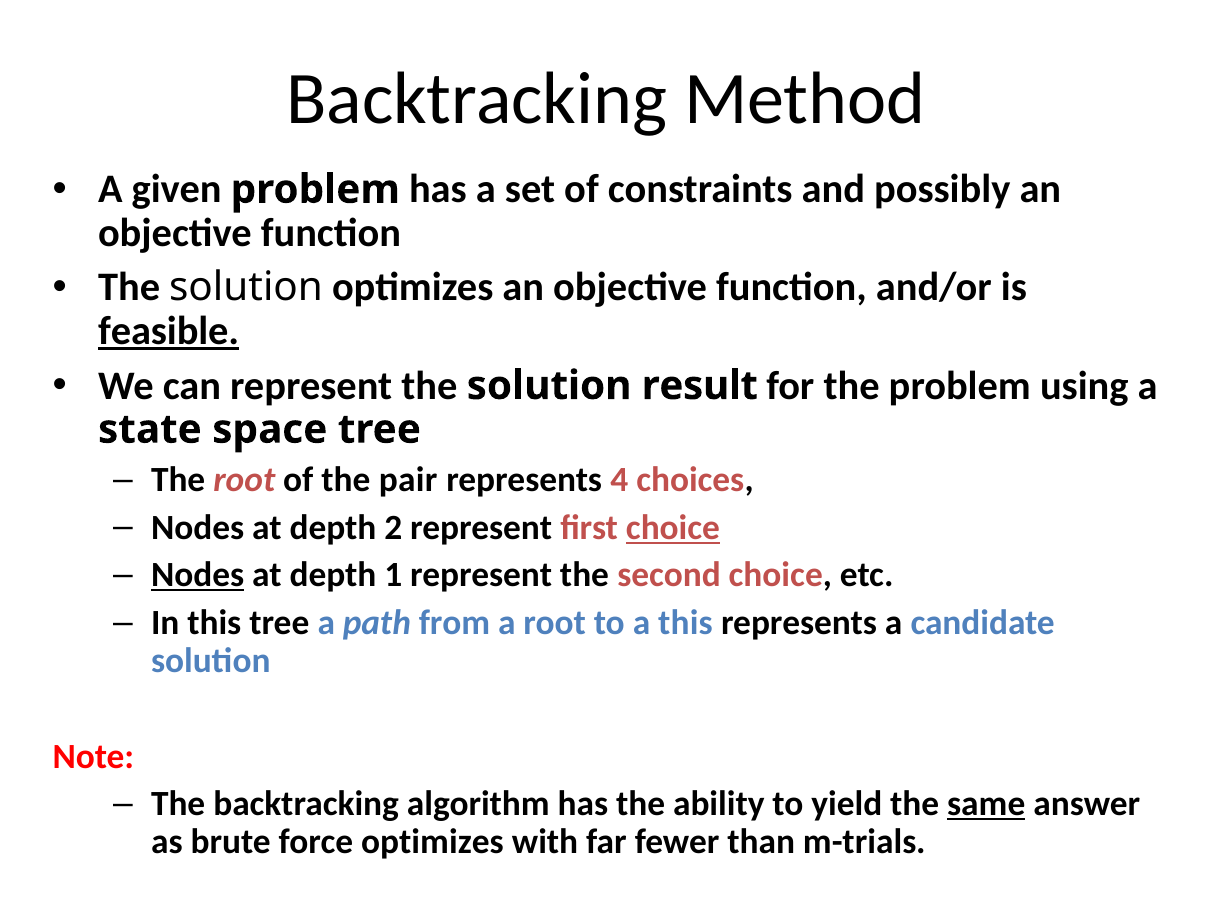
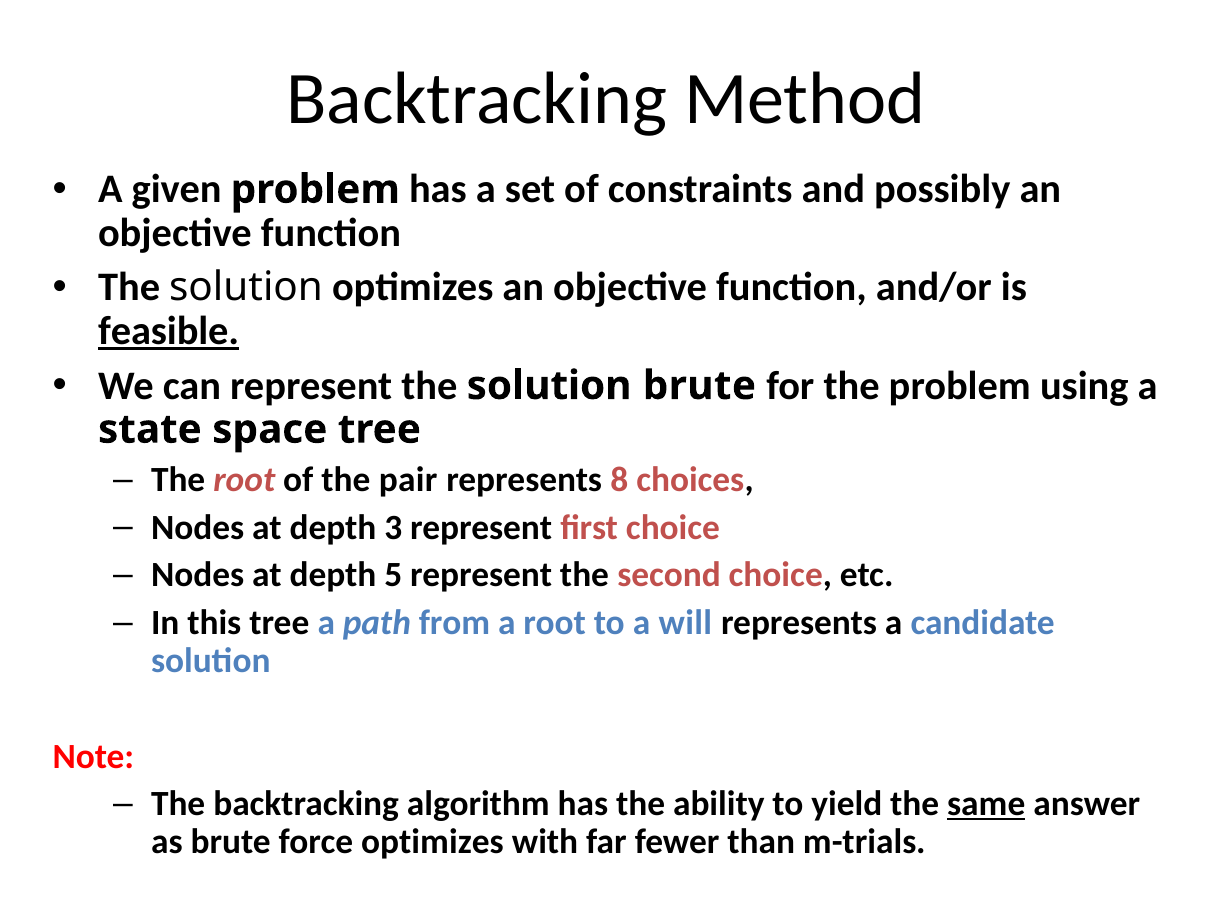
solution result: result -> brute
4: 4 -> 8
2: 2 -> 3
choice at (673, 527) underline: present -> none
Nodes at (198, 575) underline: present -> none
1: 1 -> 5
a this: this -> will
